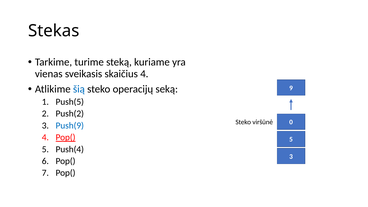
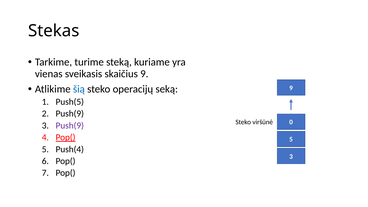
skaičius 4: 4 -> 9
Push(2 at (70, 114): Push(2 -> Push(9
Push(9 at (70, 126) colour: blue -> purple
